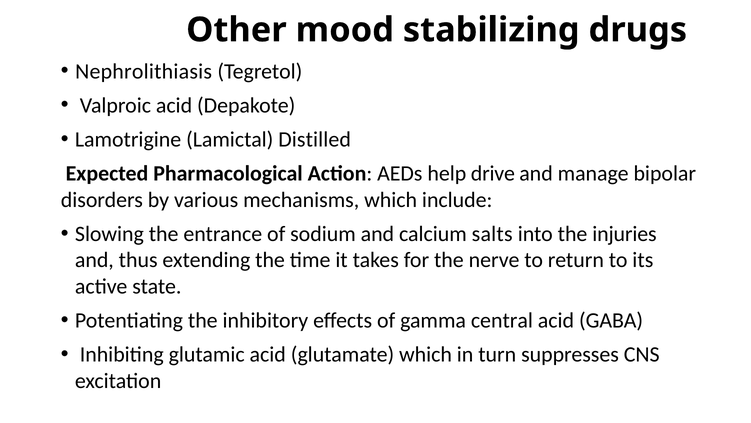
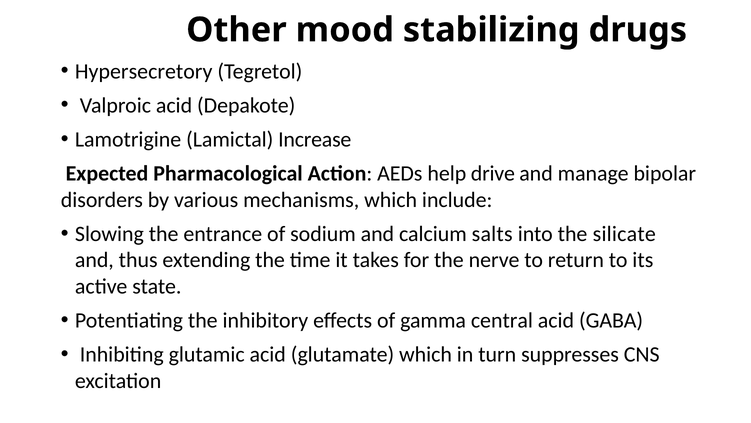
Nephrolithiasis: Nephrolithiasis -> Hypersecretory
Distilled: Distilled -> Increase
injuries: injuries -> silicate
